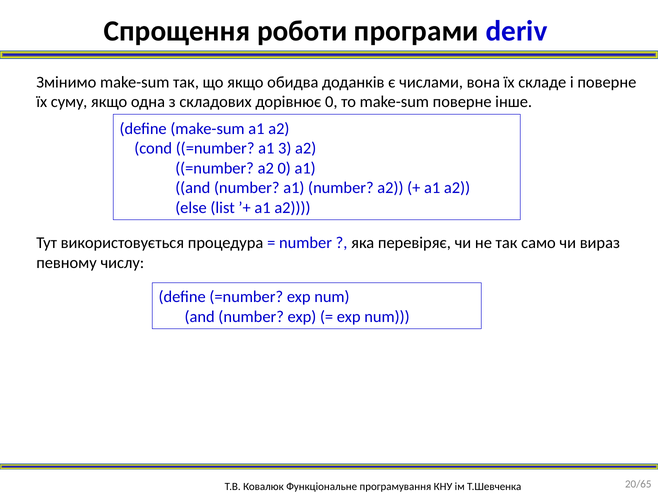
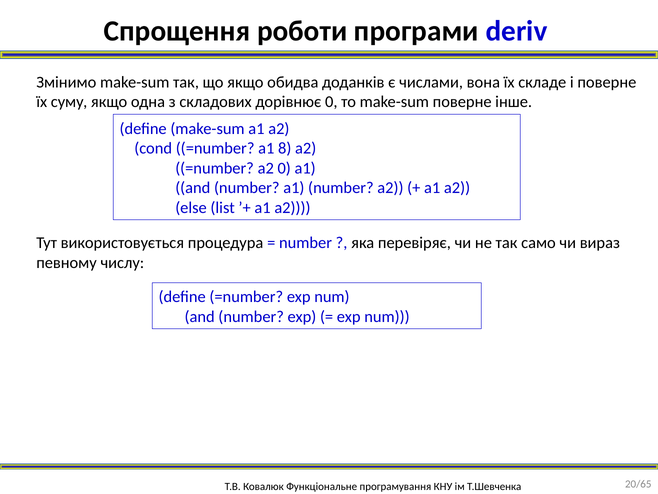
3: 3 -> 8
